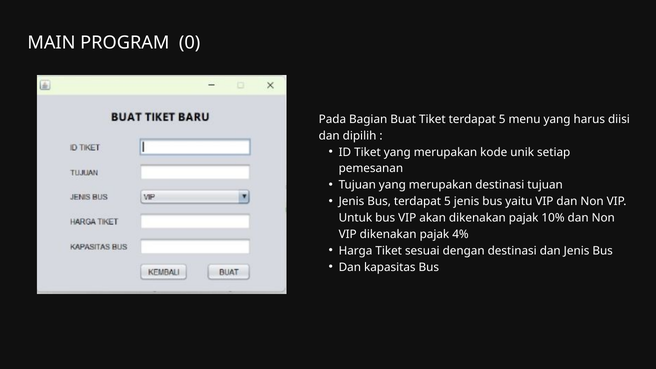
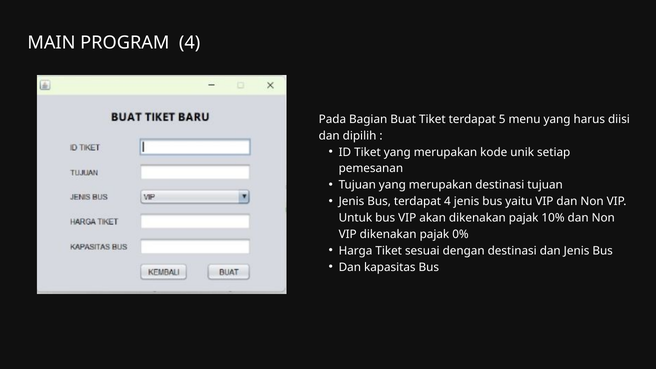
PROGRAM 0: 0 -> 4
Bus terdapat 5: 5 -> 4
4%: 4% -> 0%
